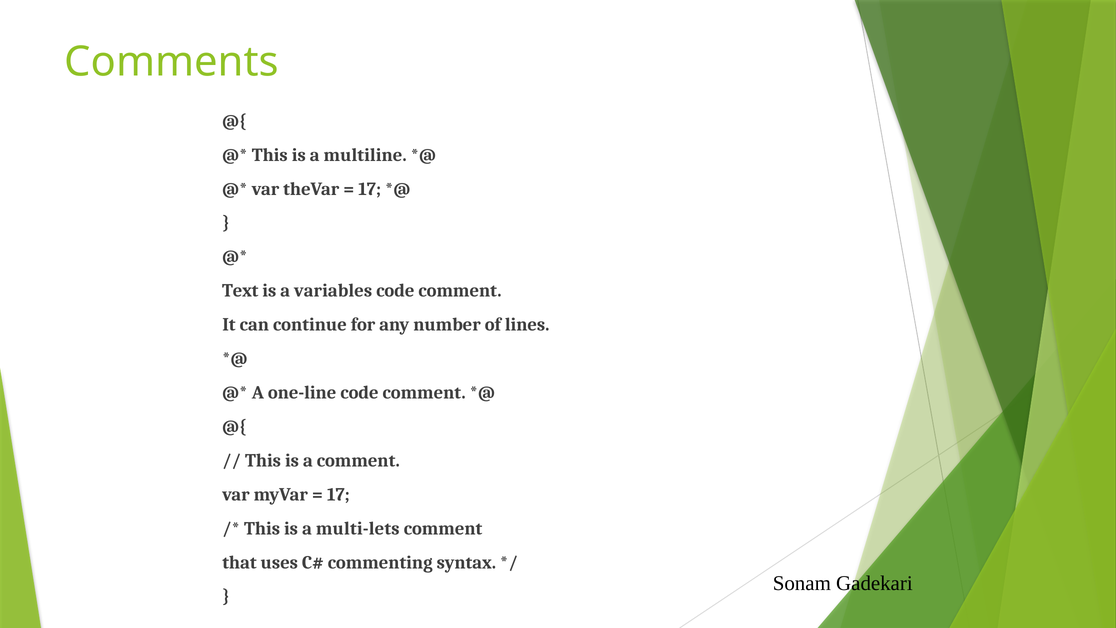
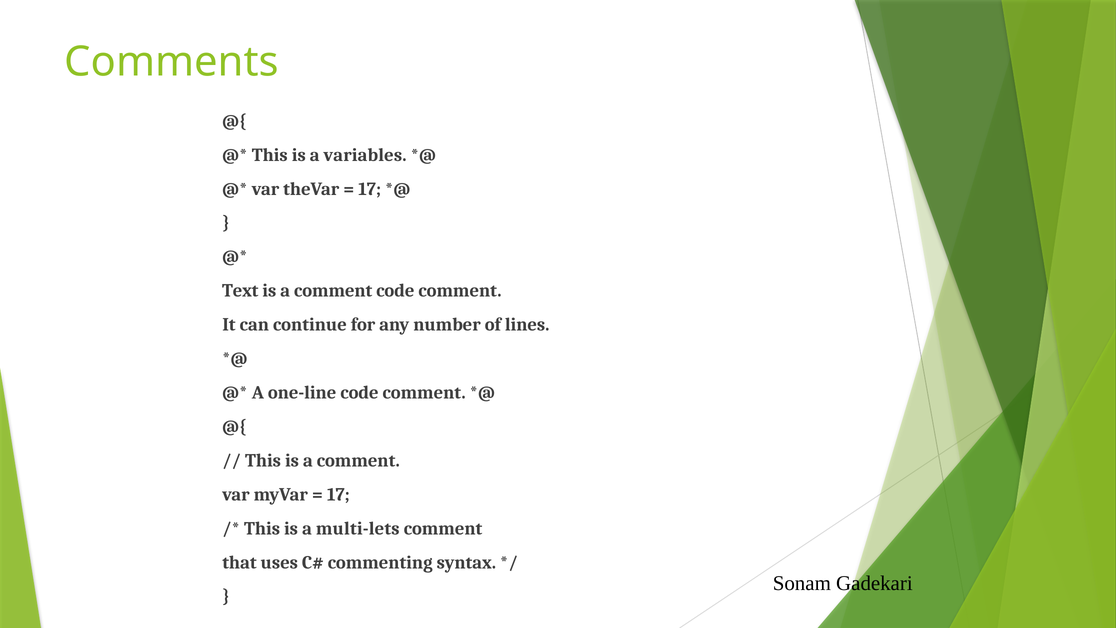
multiline: multiline -> variables
variables at (333, 291): variables -> comment
